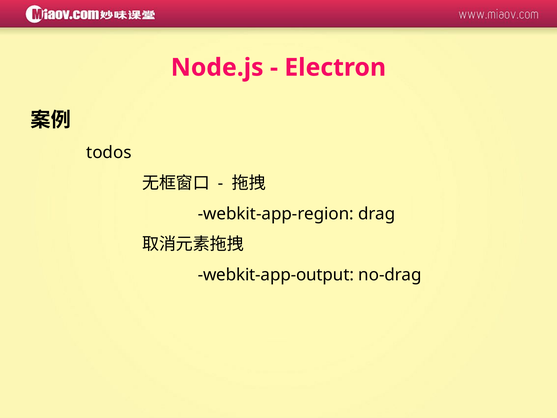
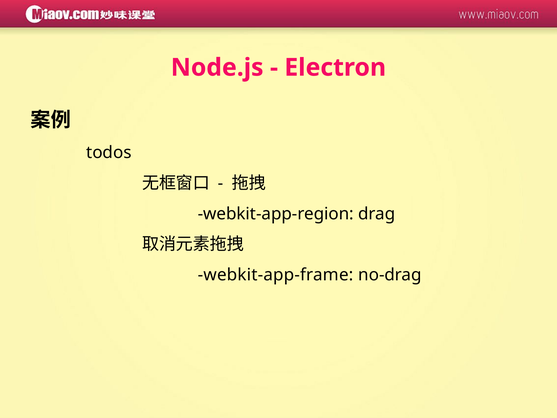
webkit-app-output: webkit-app-output -> webkit-app-frame
